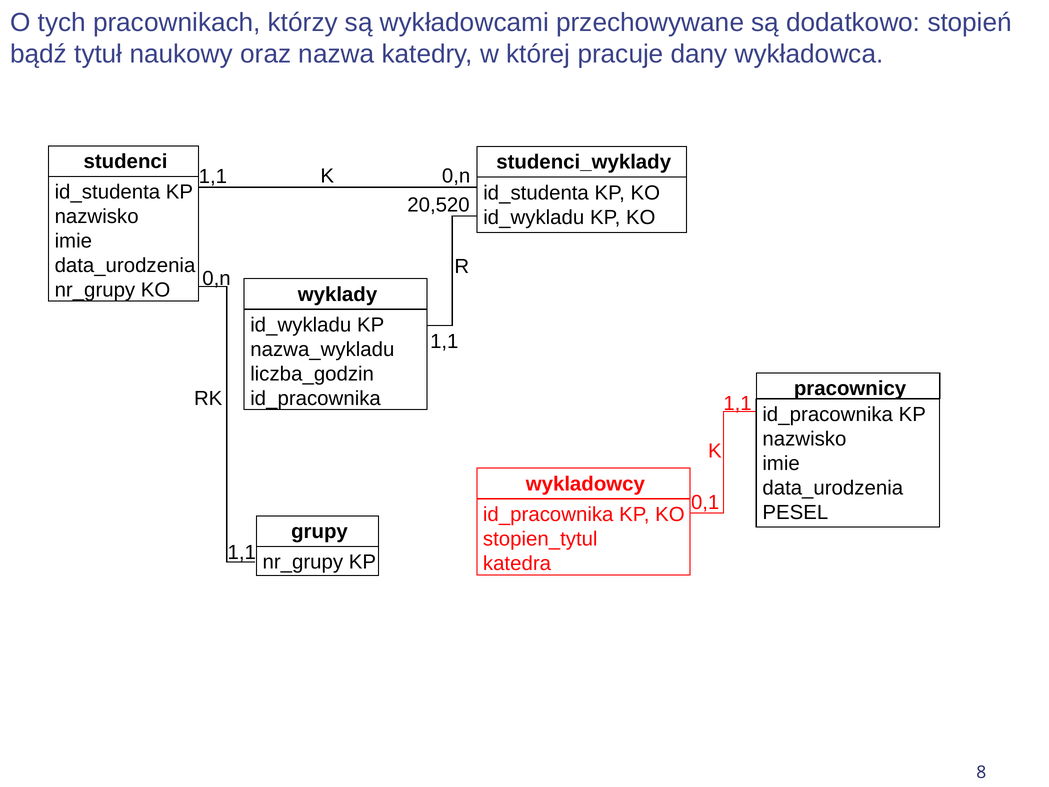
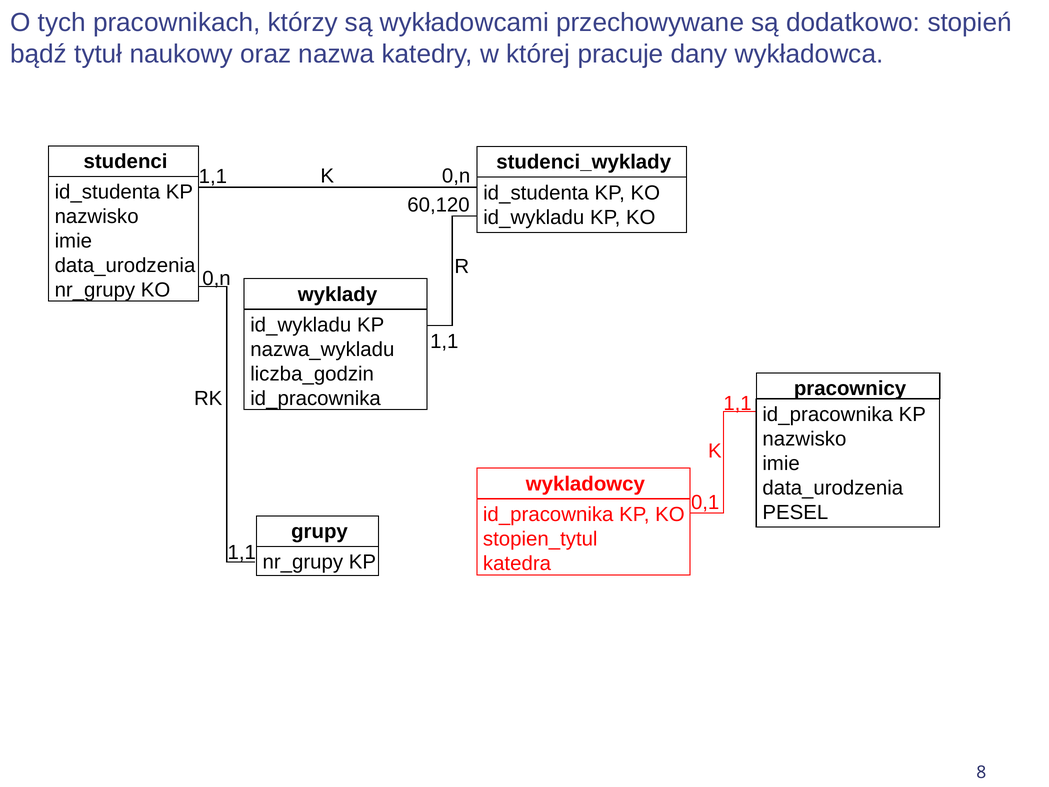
20,520: 20,520 -> 60,120
